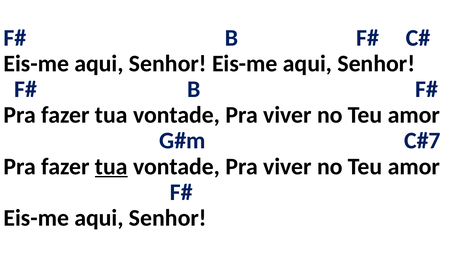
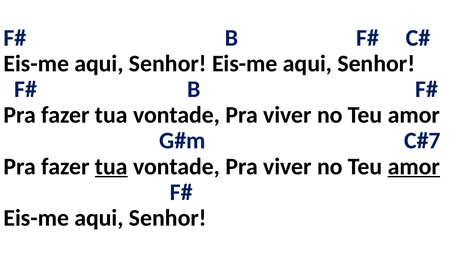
amor at (414, 166) underline: none -> present
